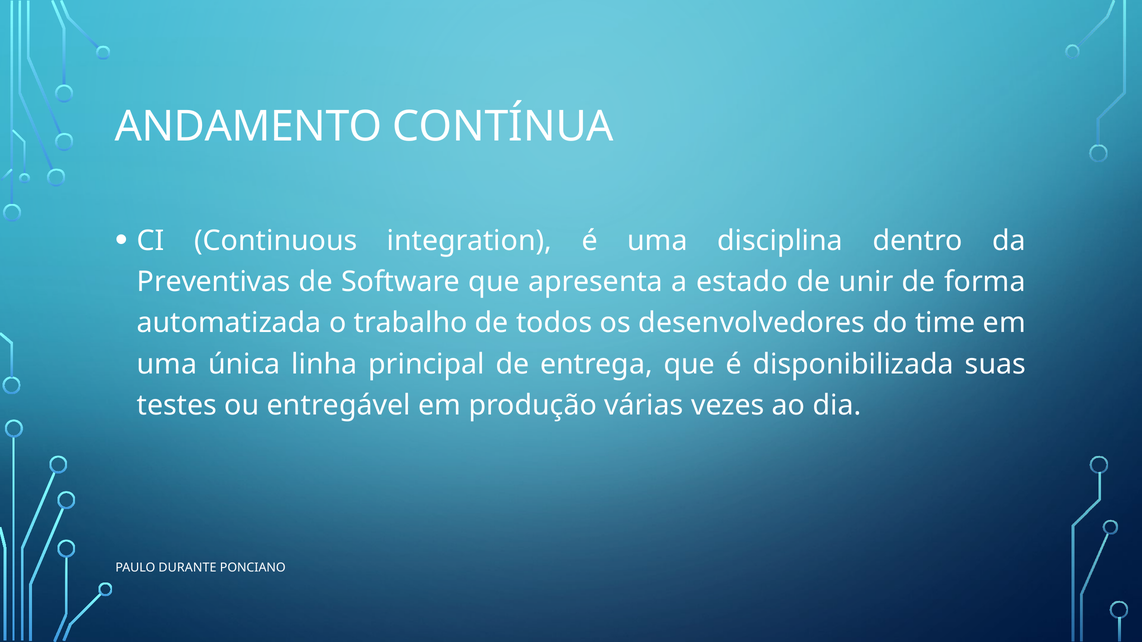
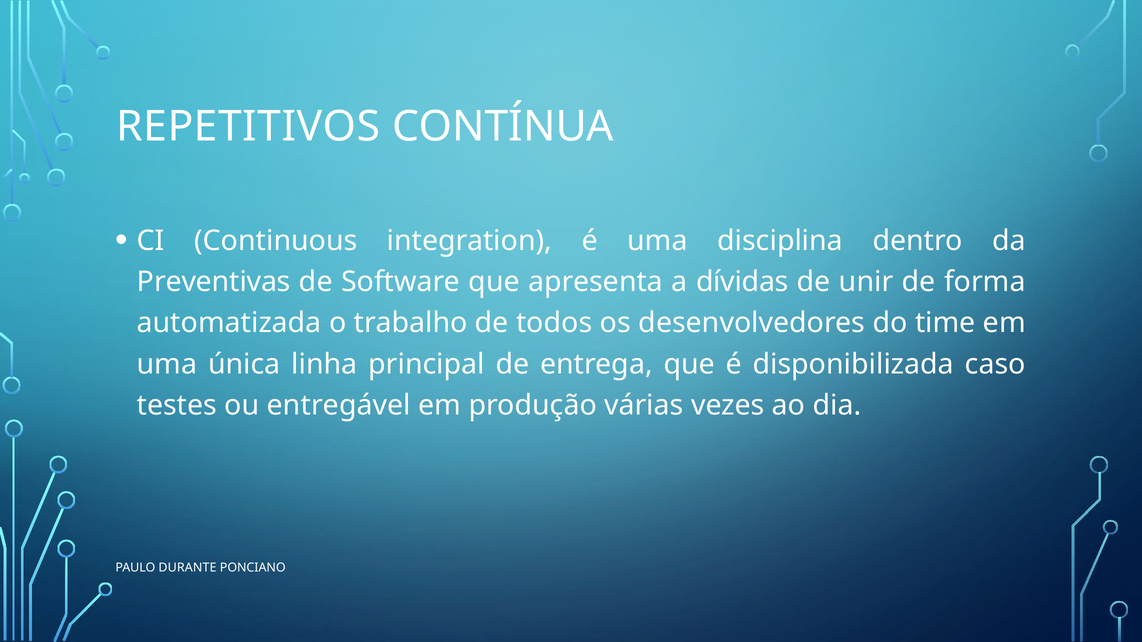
ANDAMENTO: ANDAMENTO -> REPETITIVOS
estado: estado -> dívidas
suas: suas -> caso
